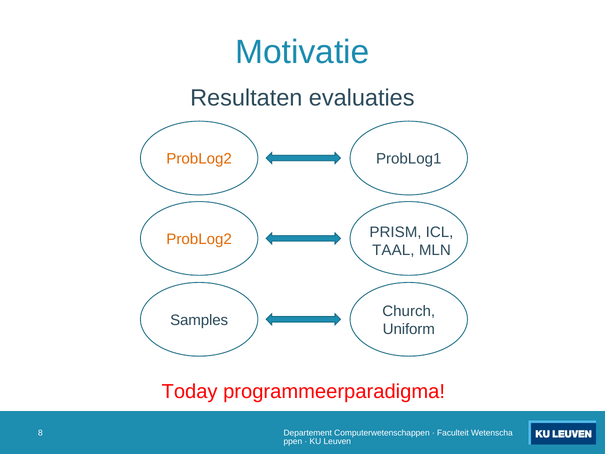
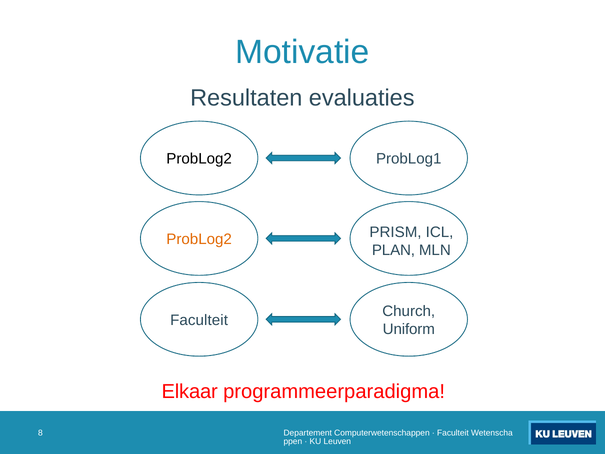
ProbLog2 at (199, 159) colour: orange -> black
TAAL: TAAL -> PLAN
Samples at (199, 320): Samples -> Faculteit
Today: Today -> Elkaar
